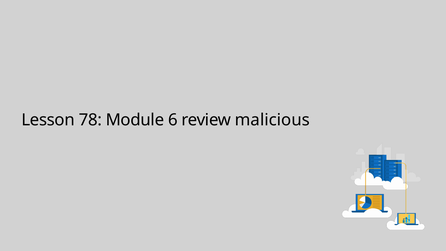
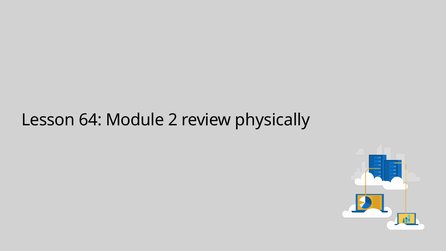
78: 78 -> 64
6: 6 -> 2
malicious: malicious -> physically
